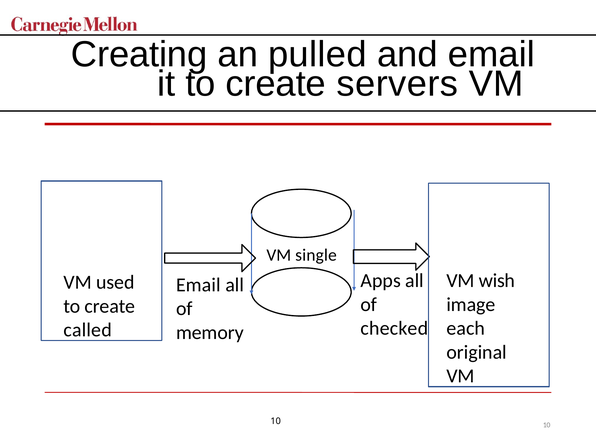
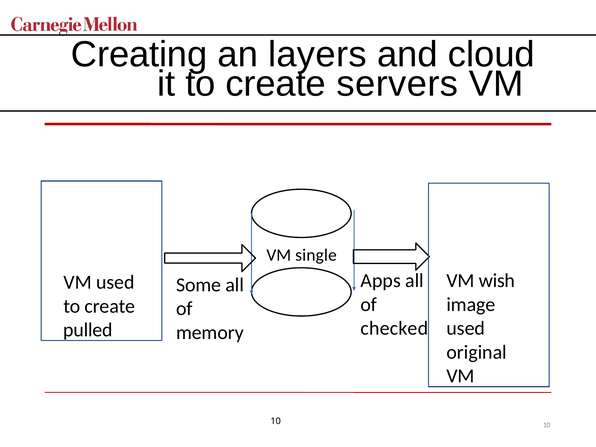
pulled: pulled -> layers
and email: email -> cloud
Email at (198, 285): Email -> Some
each at (466, 328): each -> used
called: called -> pulled
